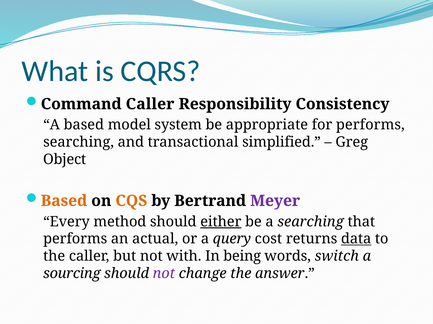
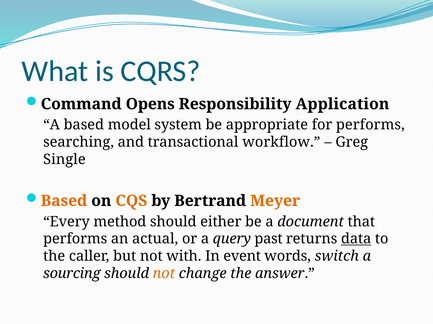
Command Caller: Caller -> Opens
Consistency: Consistency -> Application
simplified: simplified -> workflow
Object: Object -> Single
Meyer colour: purple -> orange
either underline: present -> none
a searching: searching -> document
cost: cost -> past
being: being -> event
not at (164, 274) colour: purple -> orange
